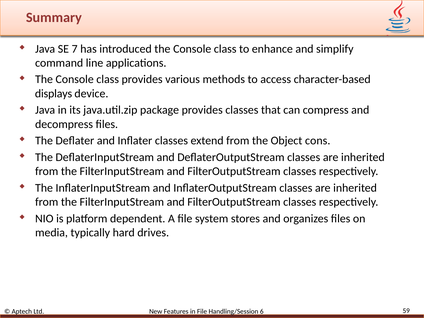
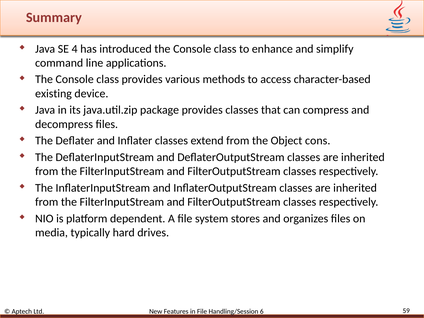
7: 7 -> 4
displays: displays -> existing
